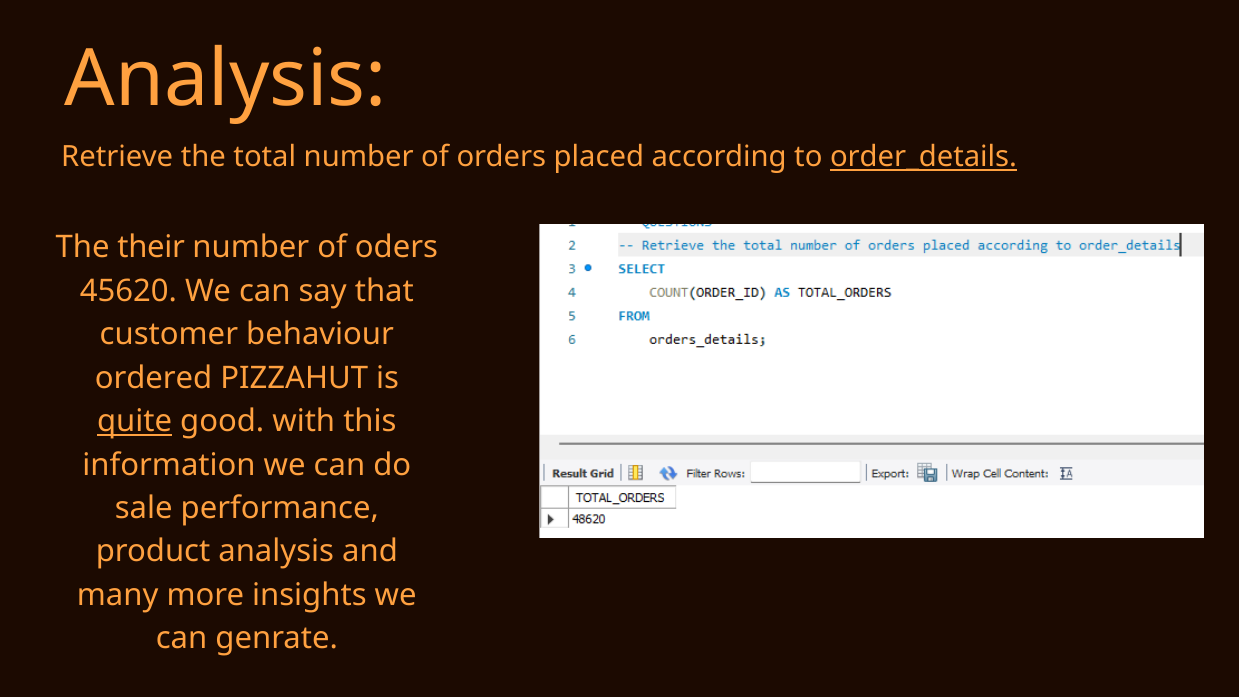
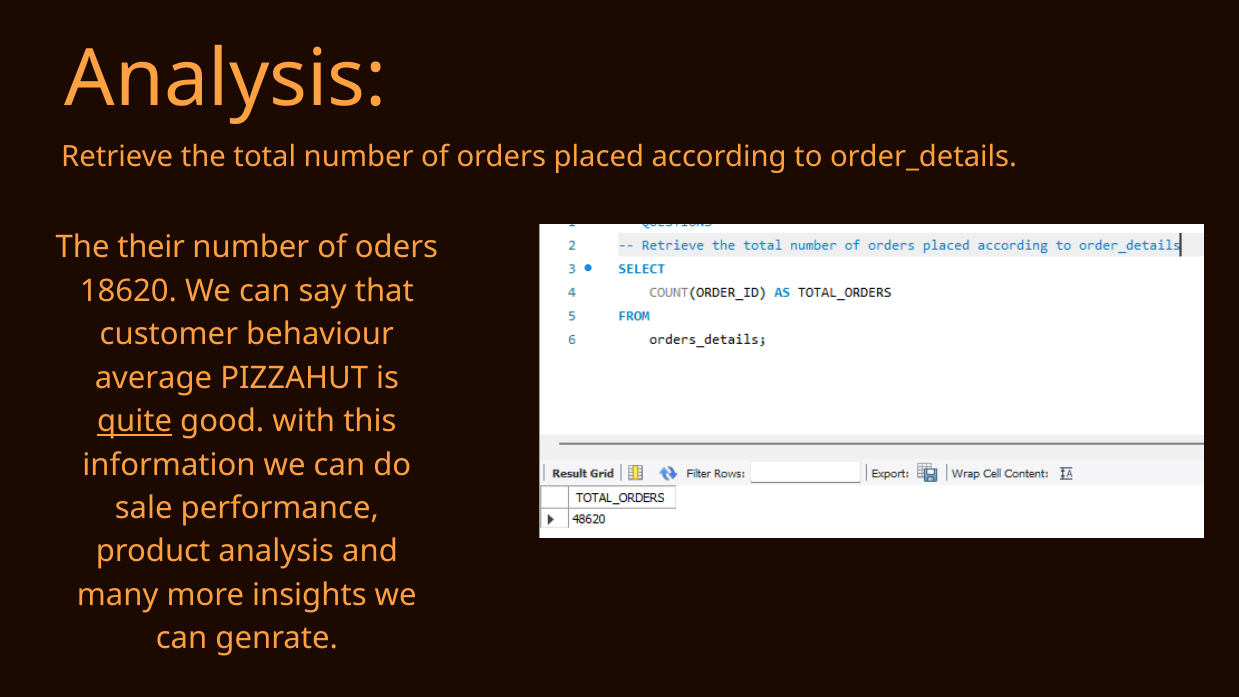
order_details underline: present -> none
45620: 45620 -> 18620
ordered: ordered -> average
